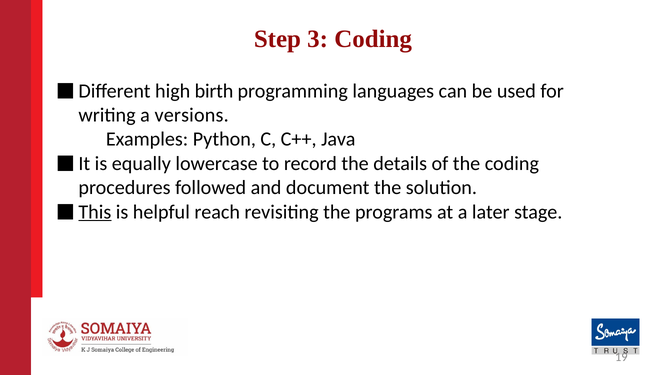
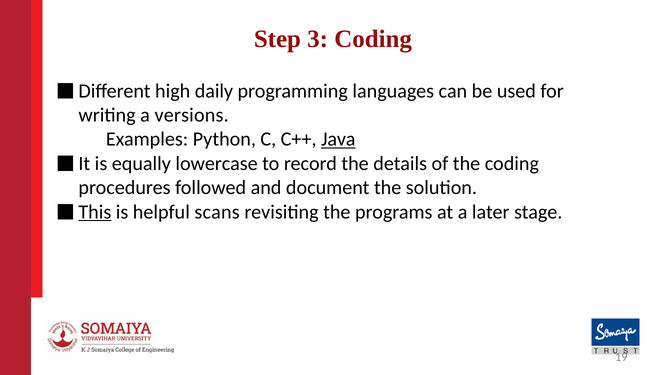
birth: birth -> daily
Java underline: none -> present
reach: reach -> scans
